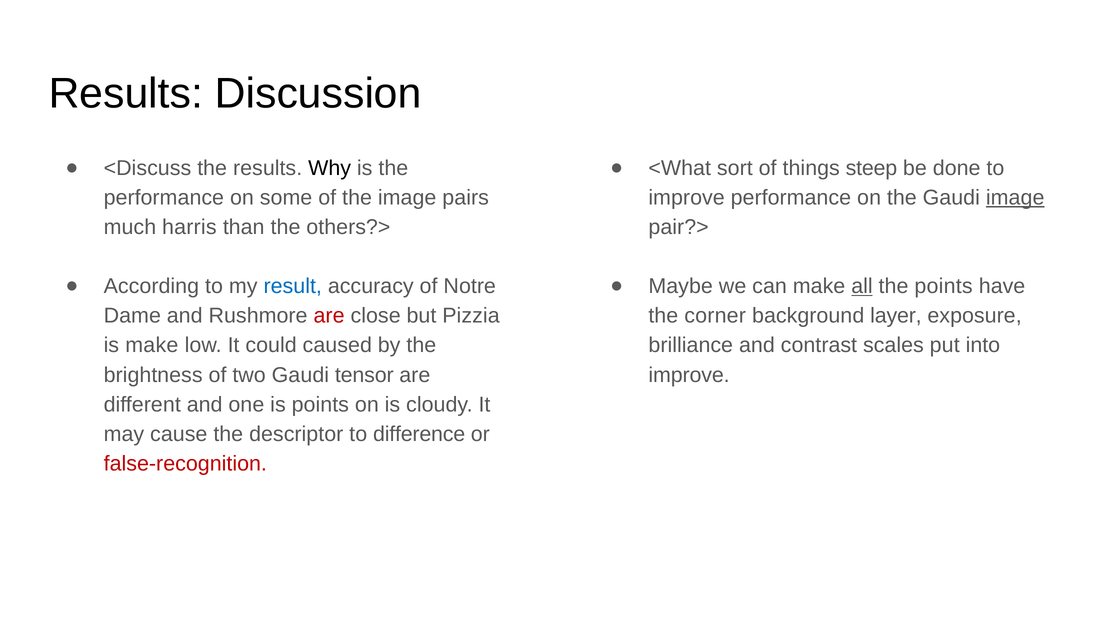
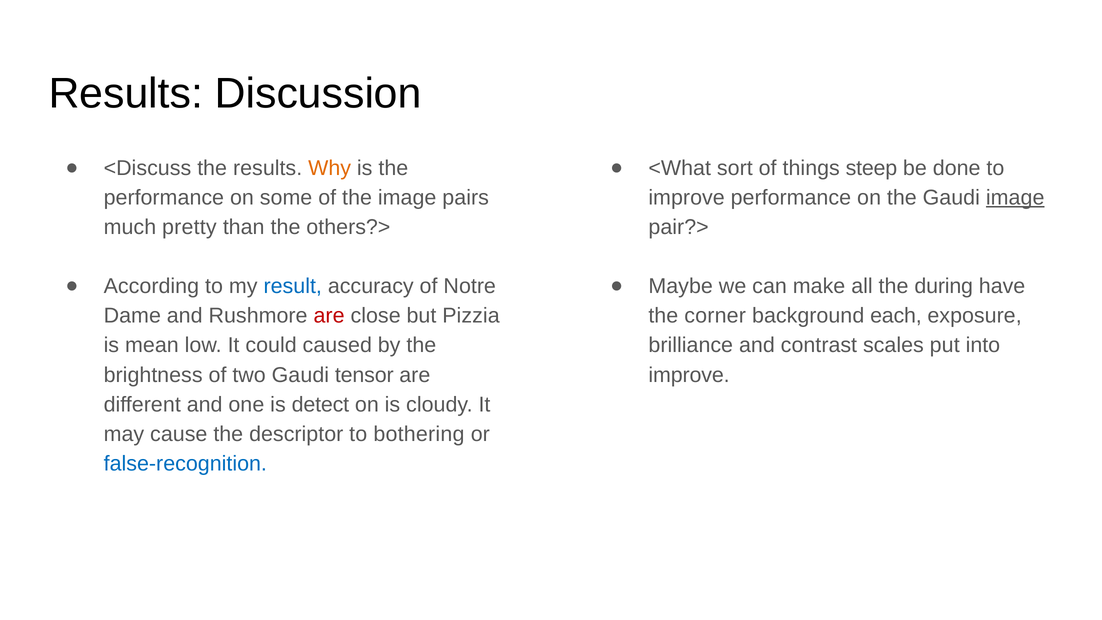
Why colour: black -> orange
harris: harris -> pretty
all underline: present -> none
the points: points -> during
layer: layer -> each
is make: make -> mean
is points: points -> detect
difference: difference -> bothering
false-recognition colour: red -> blue
